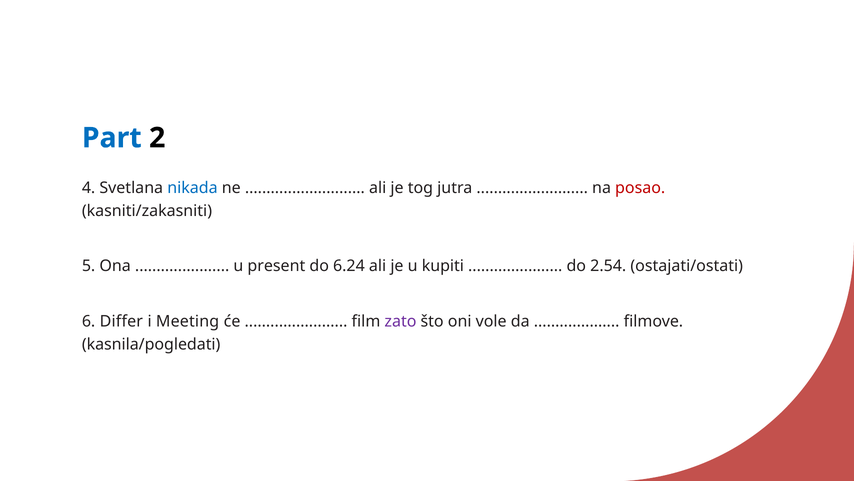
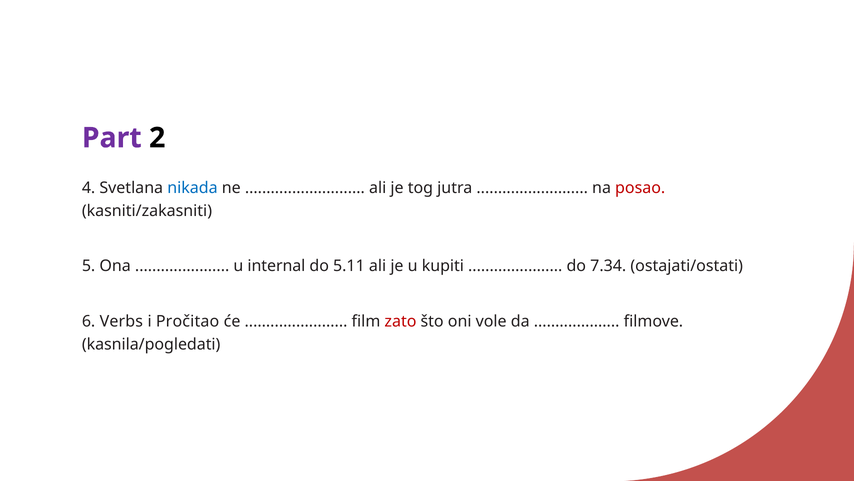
Part colour: blue -> purple
present: present -> internal
6.24: 6.24 -> 5.11
2.54: 2.54 -> 7.34
Differ: Differ -> Verbs
Meeting: Meeting -> Pročitao
zato colour: purple -> red
